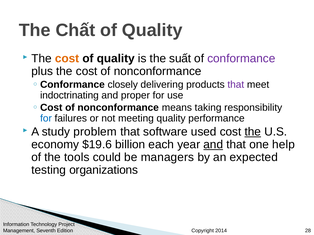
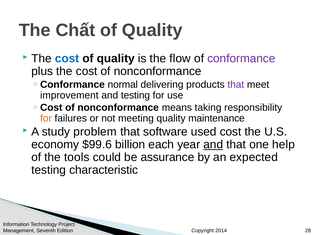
cost at (67, 59) colour: orange -> blue
suất: suất -> flow
closely: closely -> normal
indoctrinating: indoctrinating -> improvement
and proper: proper -> testing
for at (46, 119) colour: blue -> orange
performance: performance -> maintenance
the at (253, 132) underline: present -> none
$19.6: $19.6 -> $99.6
managers: managers -> assurance
organizations: organizations -> characteristic
